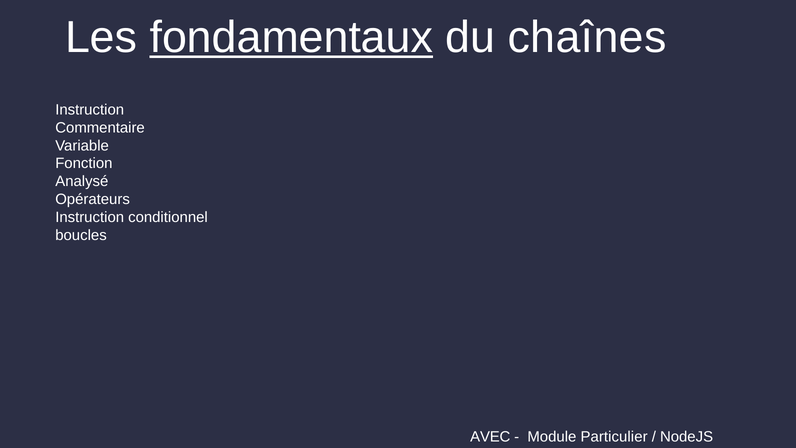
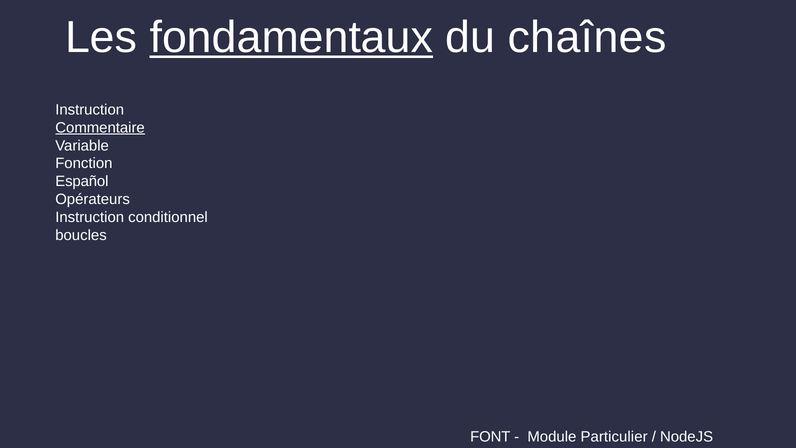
Commentaire underline: none -> present
Analysé: Analysé -> Español
AVEC: AVEC -> FONT
